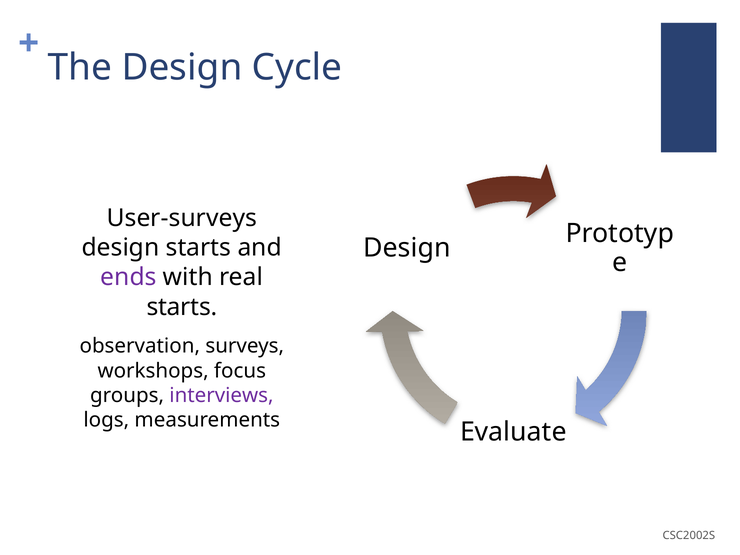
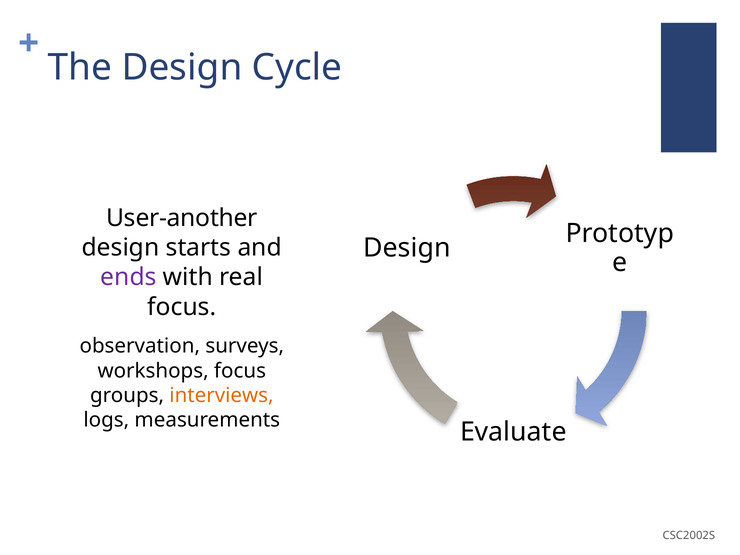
User-surveys: User-surveys -> User-another
starts at (182, 307): starts -> focus
interviews colour: purple -> orange
